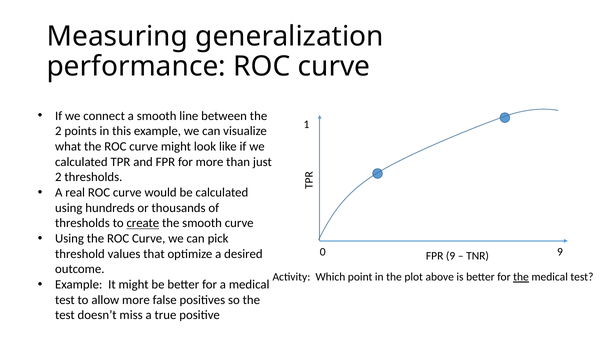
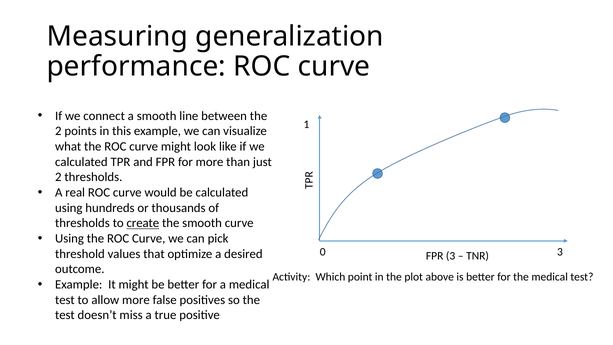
0 9: 9 -> 3
FPR 9: 9 -> 3
the at (521, 277) underline: present -> none
